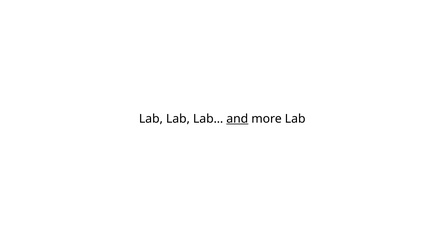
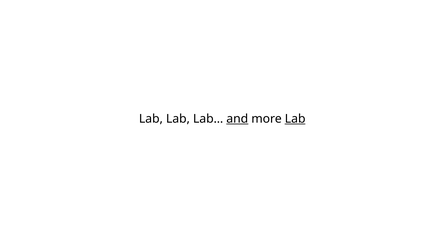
Lab at (295, 119) underline: none -> present
